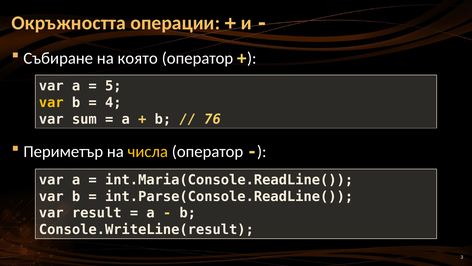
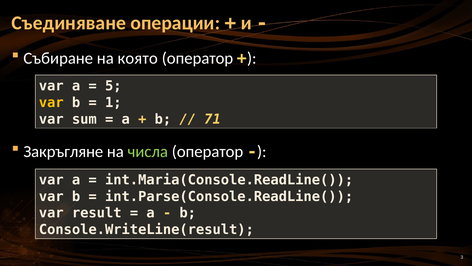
Окръжността: Окръжността -> Съединяване
4: 4 -> 1
76: 76 -> 71
Периметър: Периметър -> Закръгляне
числа colour: yellow -> light green
